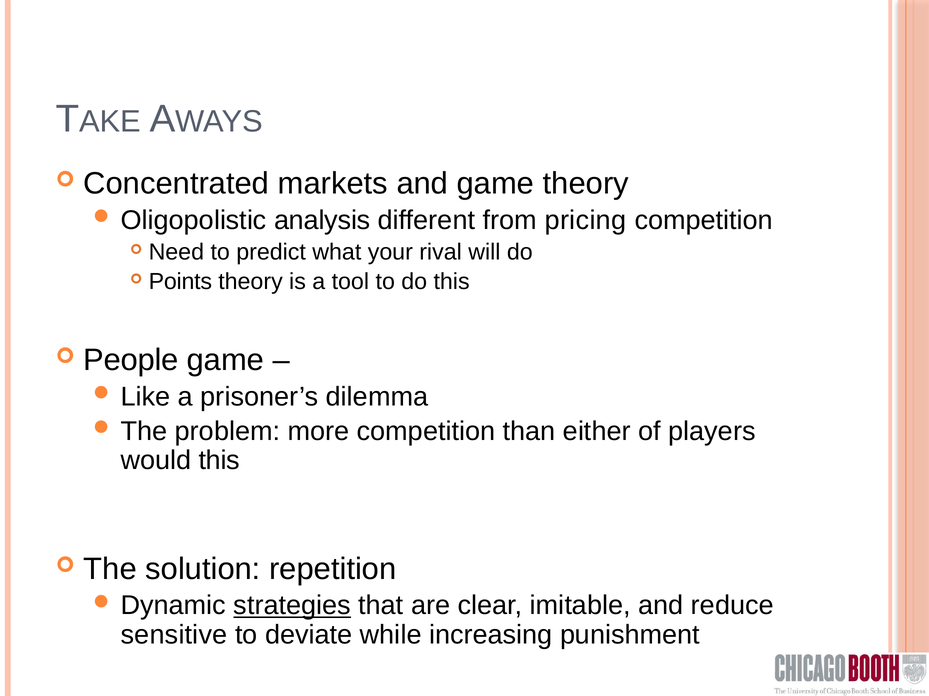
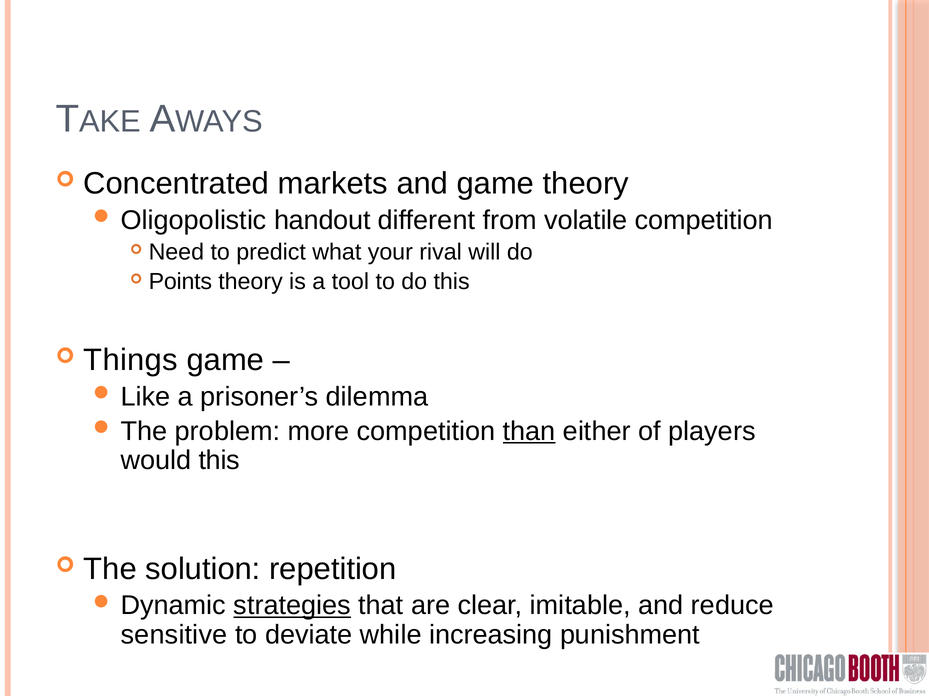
analysis: analysis -> handout
pricing: pricing -> volatile
People: People -> Things
than underline: none -> present
